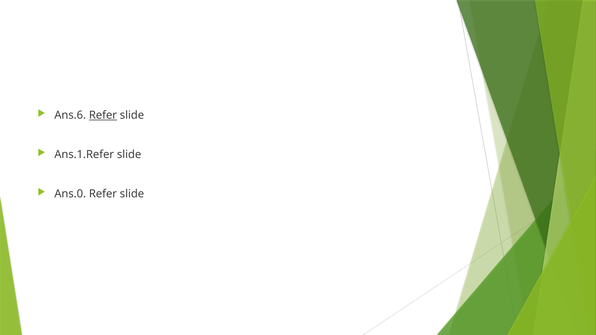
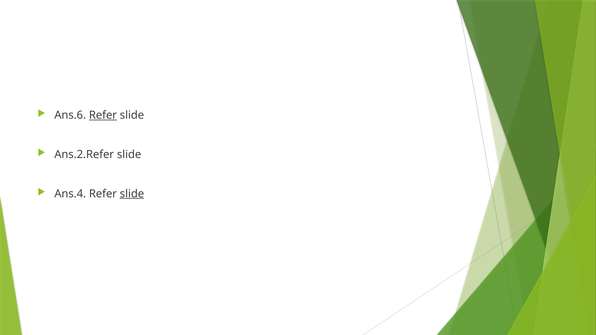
Ans.1.Refer: Ans.1.Refer -> Ans.2.Refer
Ans.0: Ans.0 -> Ans.4
slide at (132, 194) underline: none -> present
